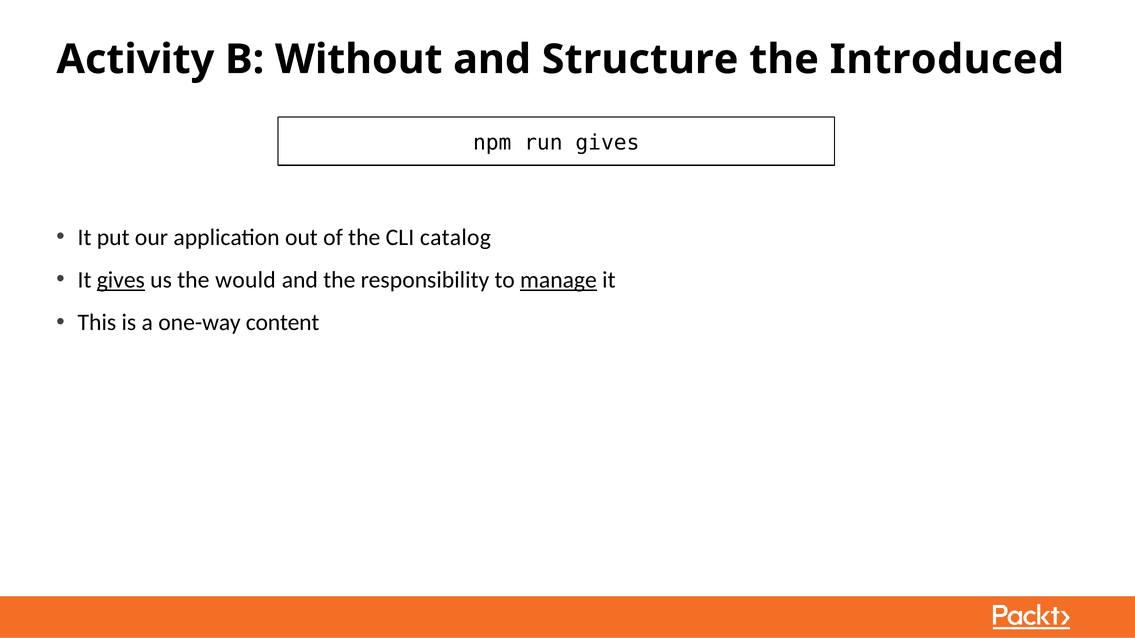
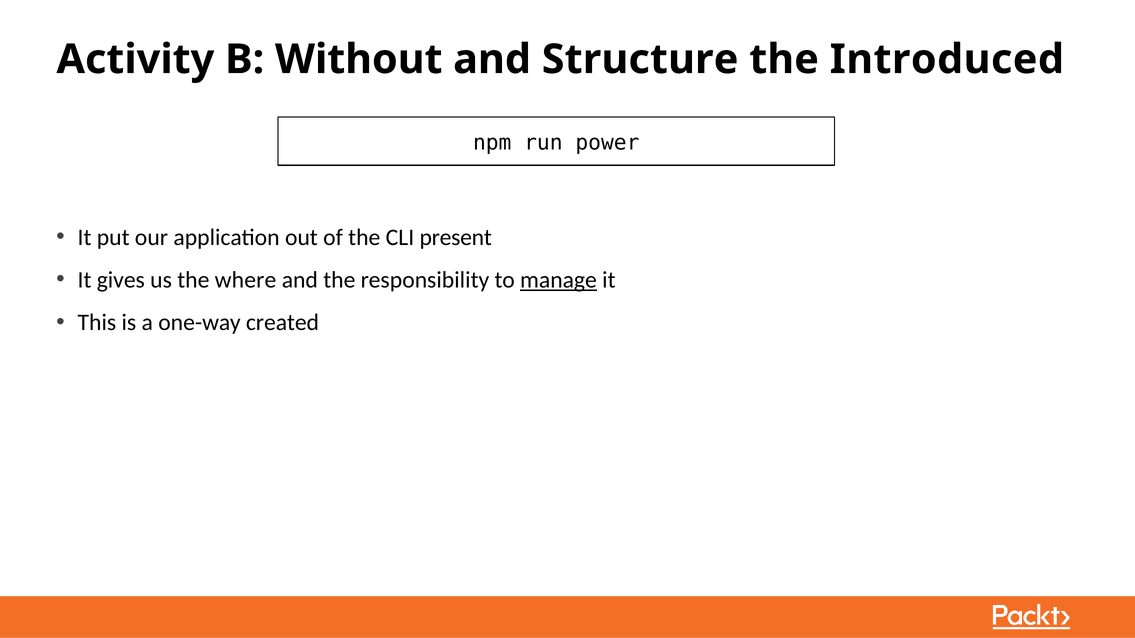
run gives: gives -> power
catalog: catalog -> present
gives at (121, 280) underline: present -> none
would: would -> where
content: content -> created
